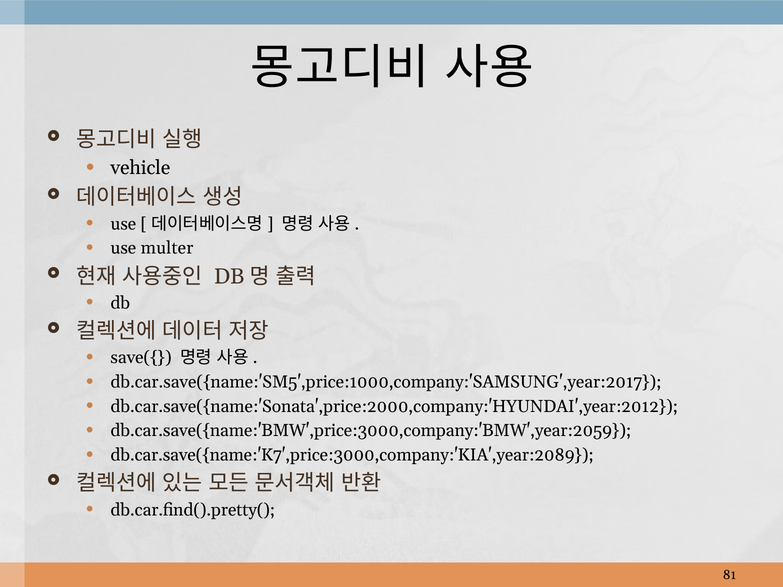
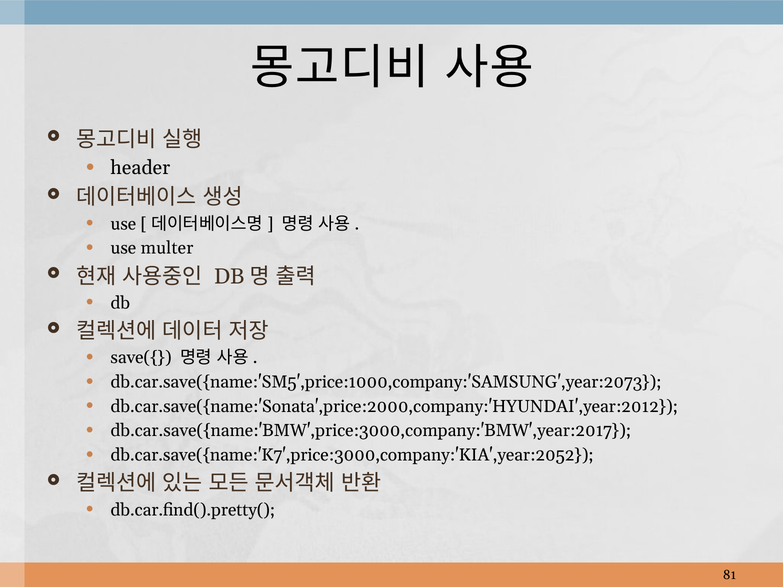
vehicle: vehicle -> header
db.car.save({name:'SM5',price:1000,company:'SAMSUNG',year:2017: db.car.save({name:'SM5',price:1000,company:'SAMSUNG',year:2017 -> db.car.save({name:'SM5',price:1000,company:'SAMSUNG',year:2073
db.car.save({name:'BMW',price:3000,company:'BMW',year:2059: db.car.save({name:'BMW',price:3000,company:'BMW',year:2059 -> db.car.save({name:'BMW',price:3000,company:'BMW',year:2017
db.car.save({name:'K7',price:3000,company:'KIA',year:2089: db.car.save({name:'K7',price:3000,company:'KIA',year:2089 -> db.car.save({name:'K7',price:3000,company:'KIA',year:2052
